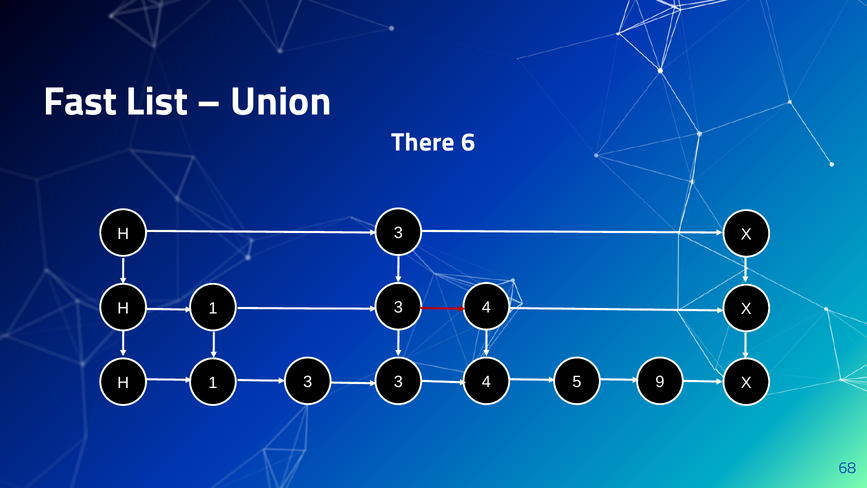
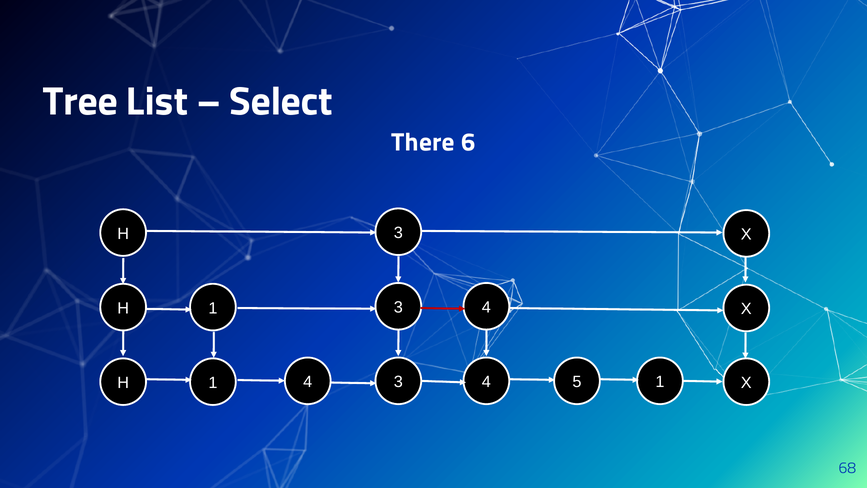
Fast: Fast -> Tree
Union: Union -> Select
5 9: 9 -> 1
1 3: 3 -> 4
